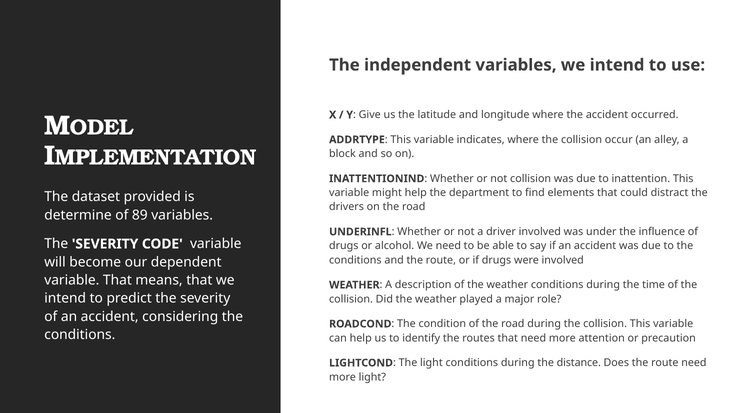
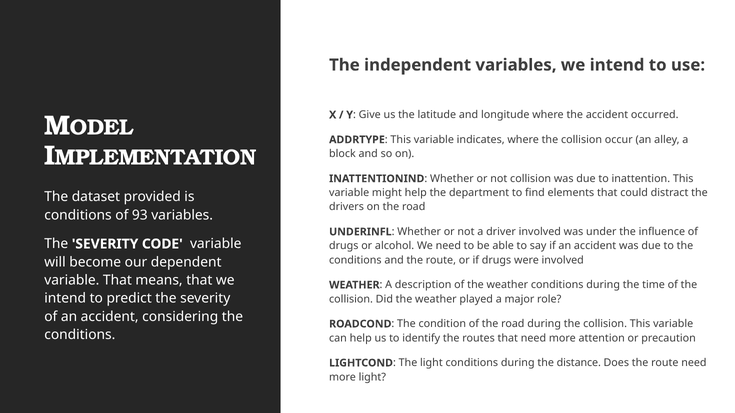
determine at (78, 215): determine -> conditions
89: 89 -> 93
